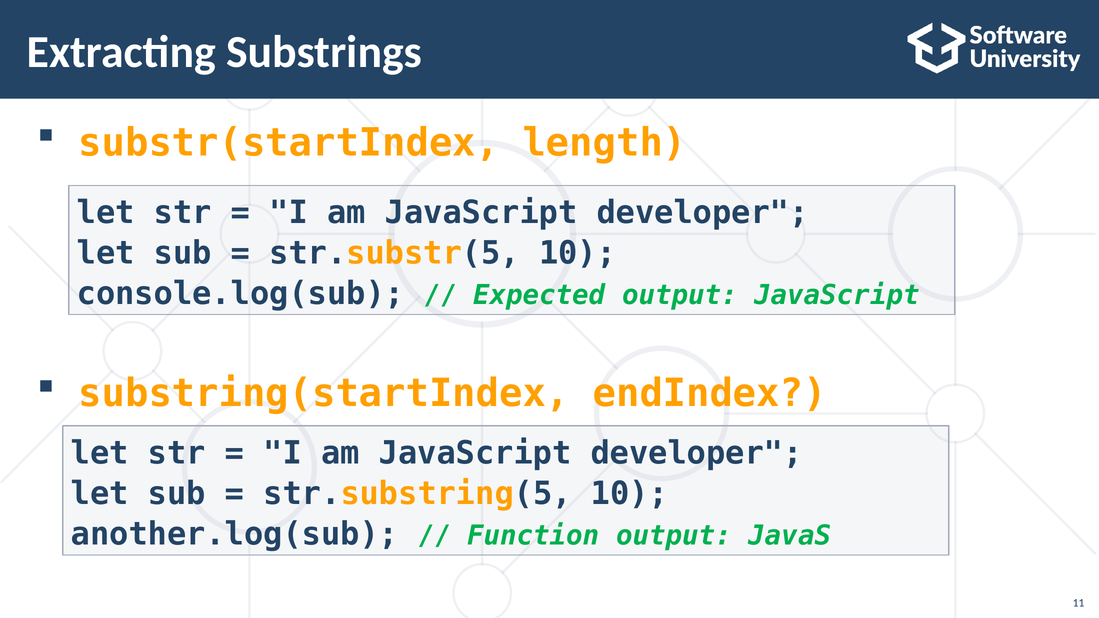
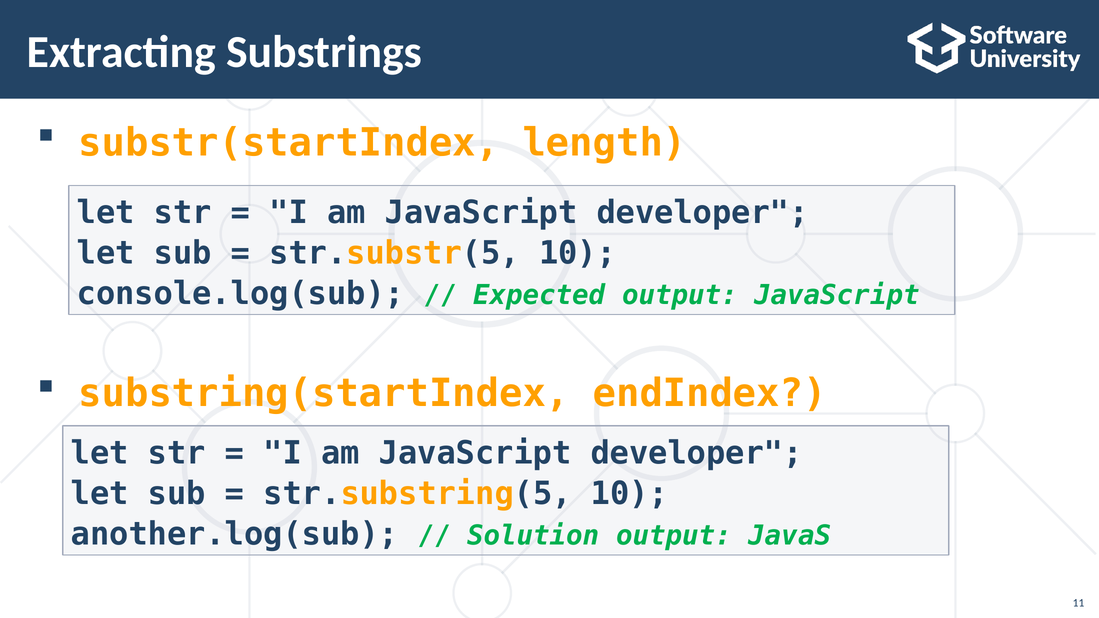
Function: Function -> Solution
